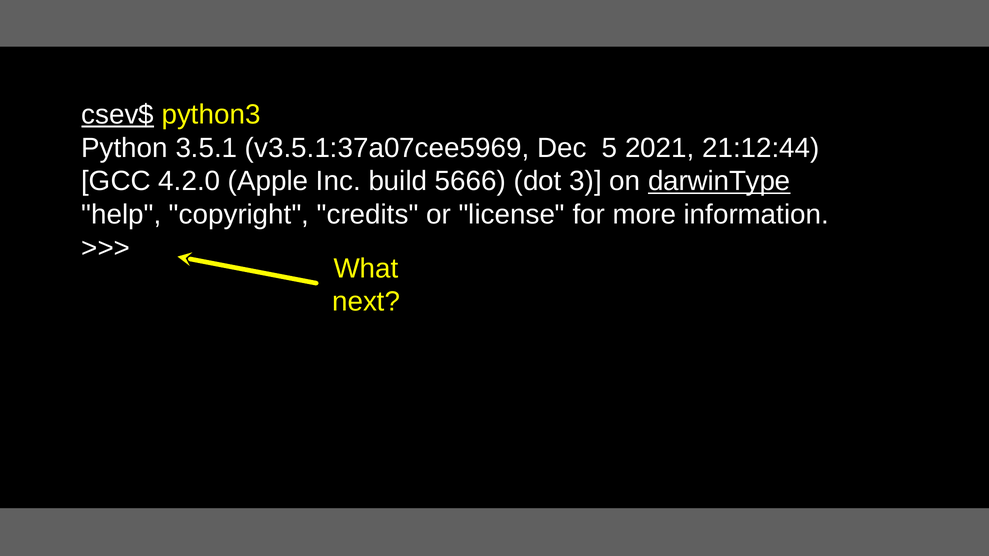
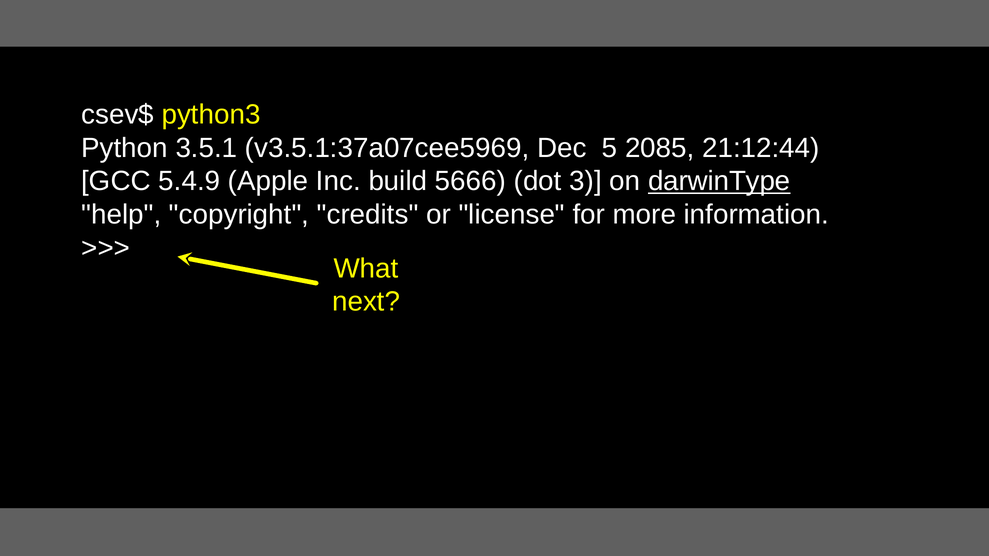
csev$ underline: present -> none
2021: 2021 -> 2085
4.2.0: 4.2.0 -> 5.4.9
